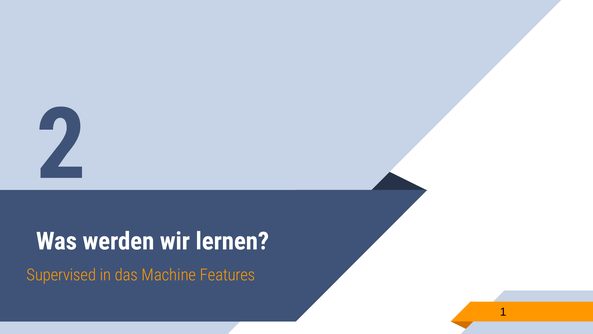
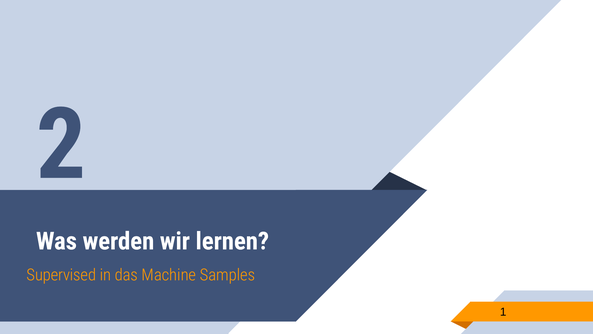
Features: Features -> Samples
